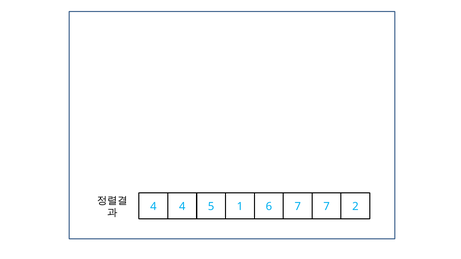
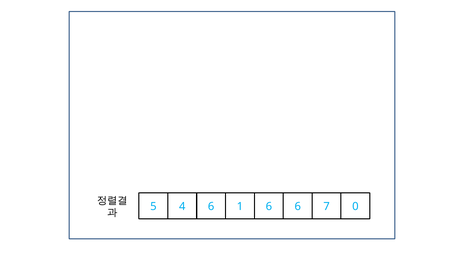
4 at (153, 207): 4 -> 5
4 5: 5 -> 6
6 7: 7 -> 6
2: 2 -> 0
